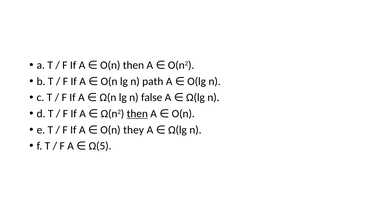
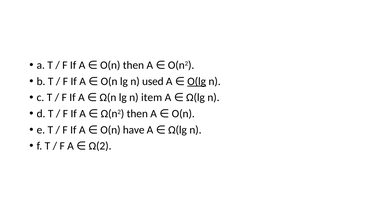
path: path -> used
Ο(lg underline: none -> present
false: false -> item
then at (137, 114) underline: present -> none
they: they -> have
Ω(5: Ω(5 -> Ω(2
